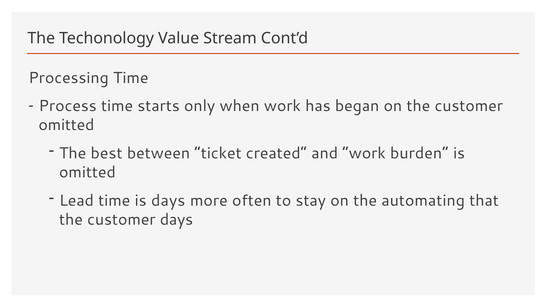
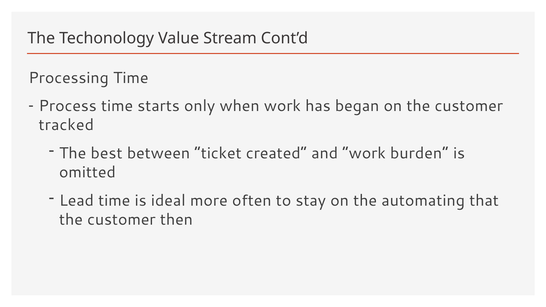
omitted at (66, 125): omitted -> tracked
is days: days -> ideal
customer days: days -> then
